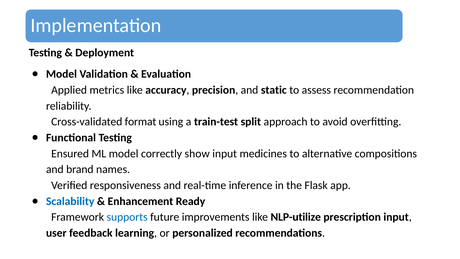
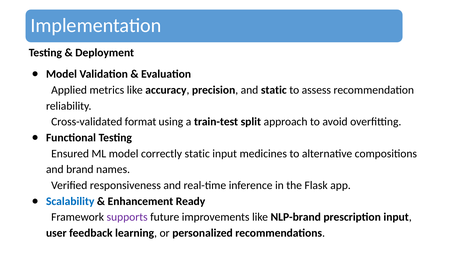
correctly show: show -> static
supports colour: blue -> purple
NLP-utilize: NLP-utilize -> NLP-brand
